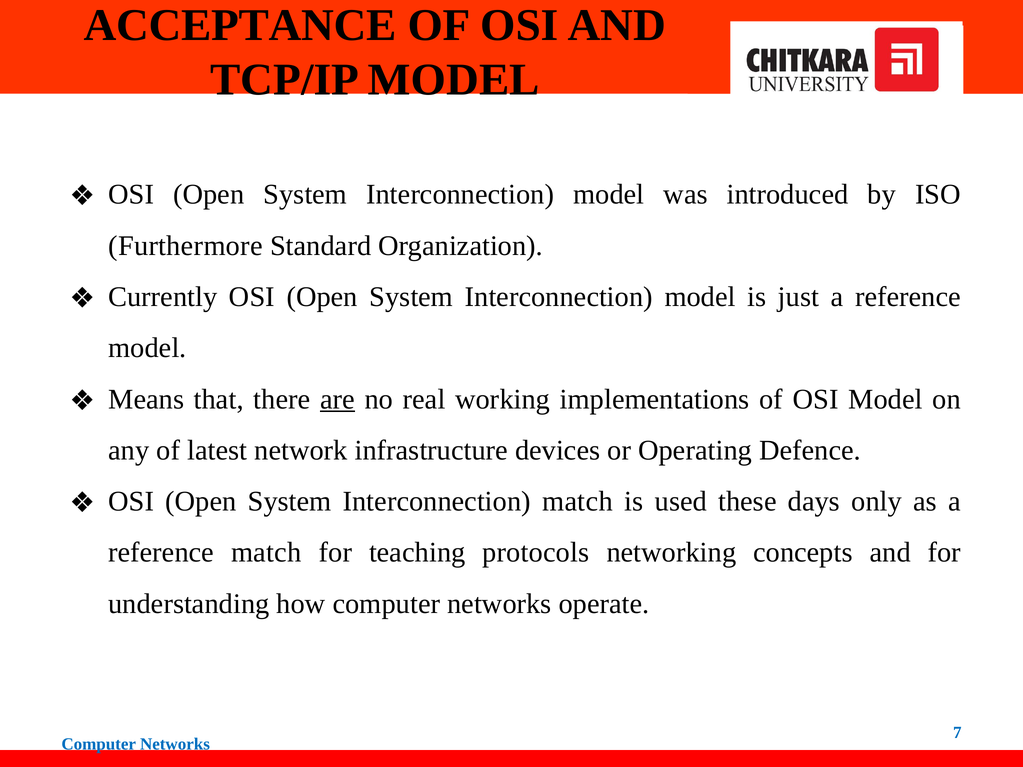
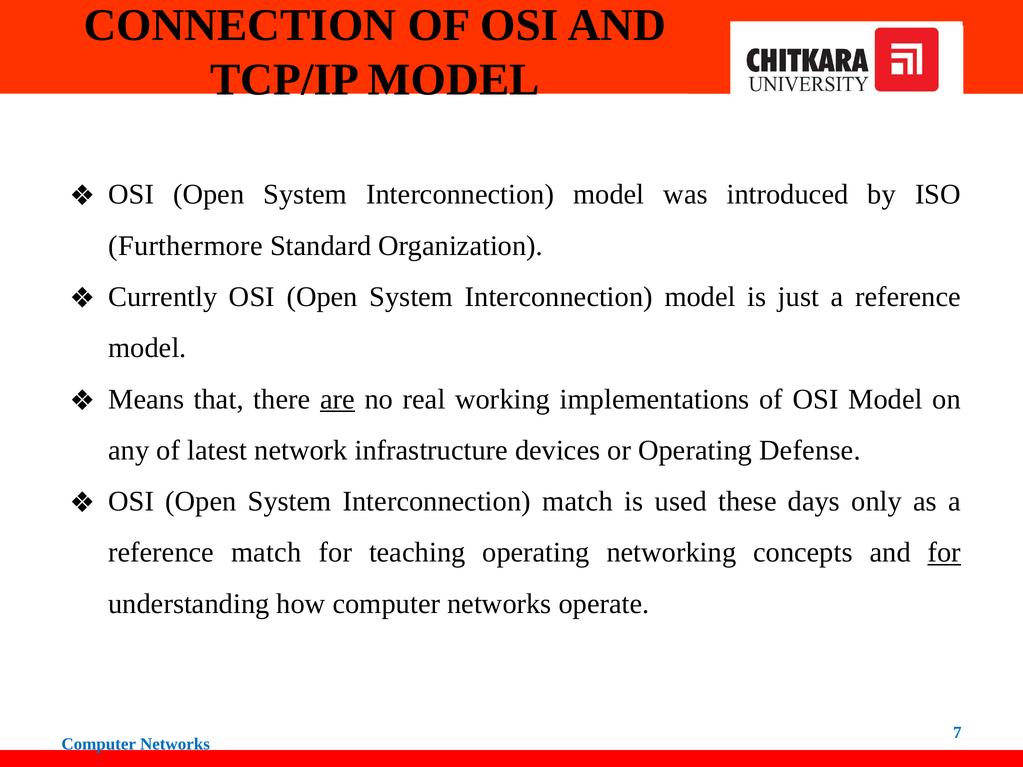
ACCEPTANCE: ACCEPTANCE -> CONNECTION
Defence: Defence -> Defense
teaching protocols: protocols -> operating
for at (944, 553) underline: none -> present
